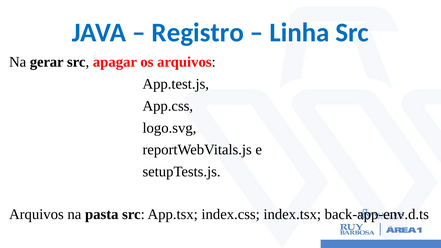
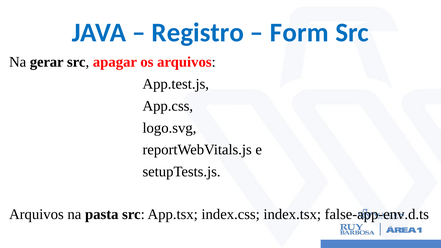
Linha: Linha -> Form
back-app-env.d.ts: back-app-env.d.ts -> false-app-env.d.ts
